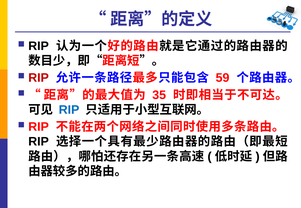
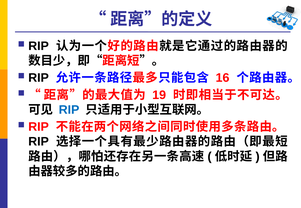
RIP at (39, 78) colour: red -> black
59: 59 -> 16
35: 35 -> 19
